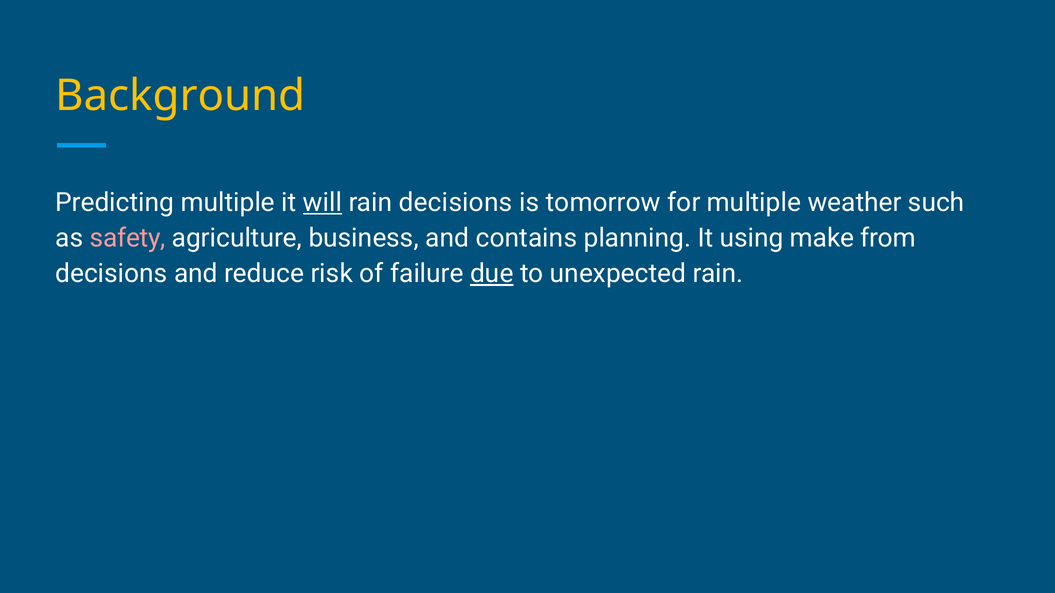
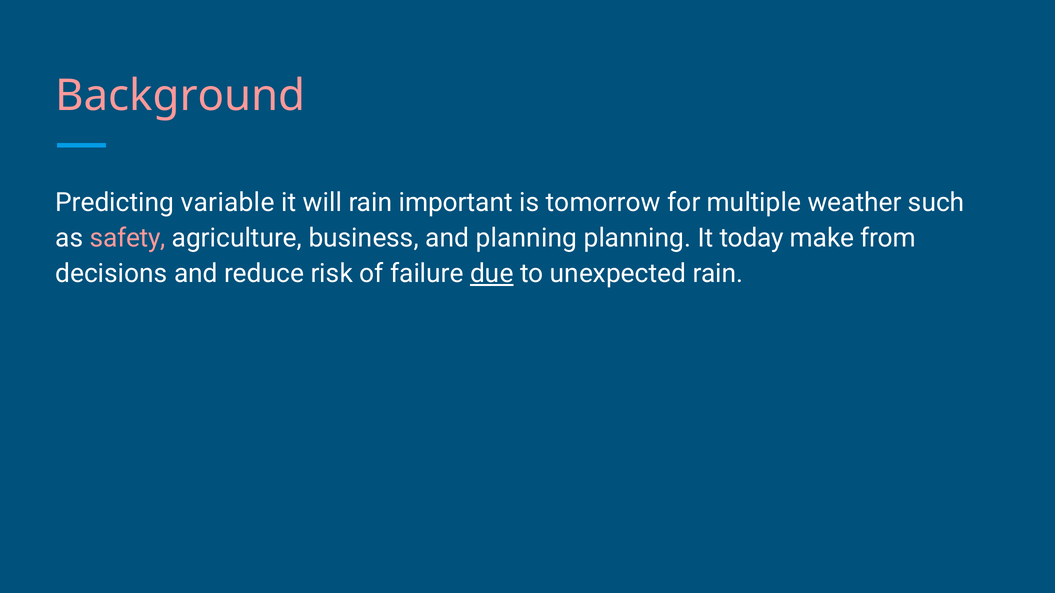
Background colour: yellow -> pink
Predicting multiple: multiple -> variable
will underline: present -> none
rain decisions: decisions -> important
and contains: contains -> planning
using: using -> today
